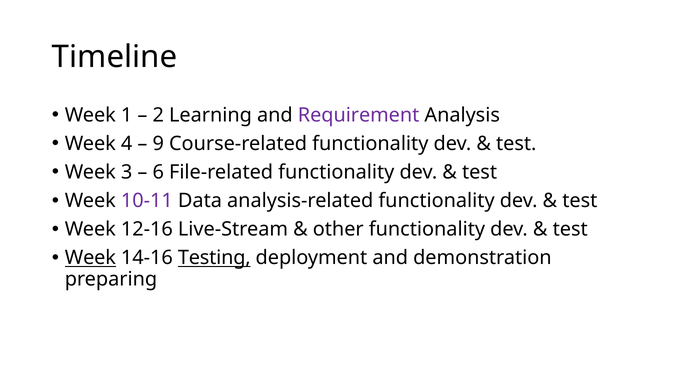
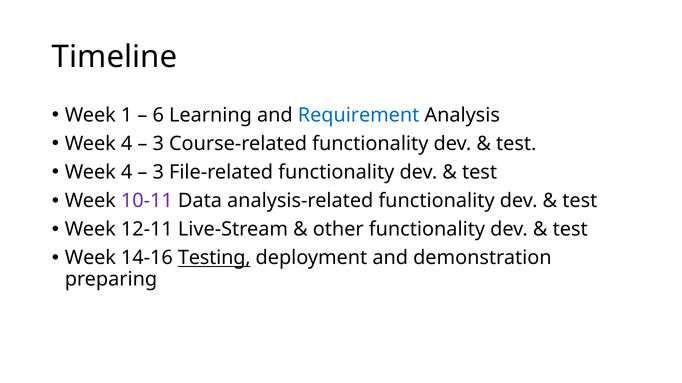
2: 2 -> 6
Requirement colour: purple -> blue
9 at (158, 144): 9 -> 3
3 at (127, 172): 3 -> 4
6 at (158, 172): 6 -> 3
12-16: 12-16 -> 12-11
Week at (90, 258) underline: present -> none
